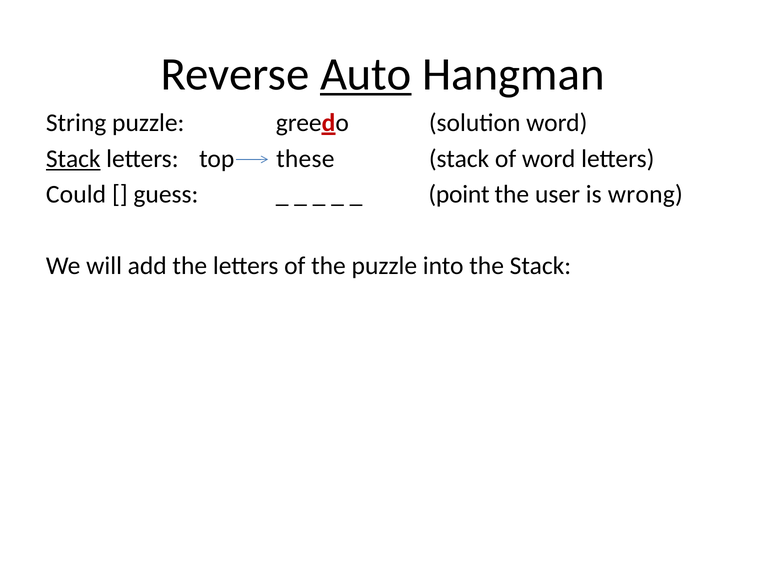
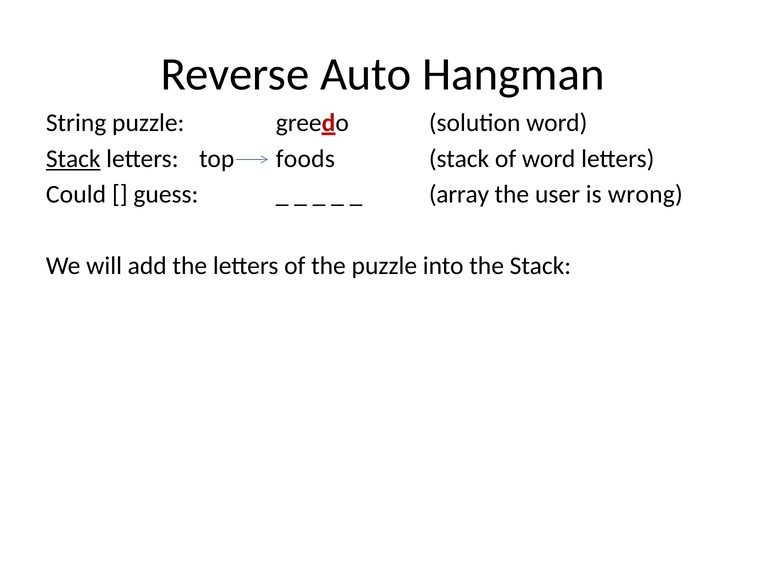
Auto underline: present -> none
these: these -> foods
point: point -> array
